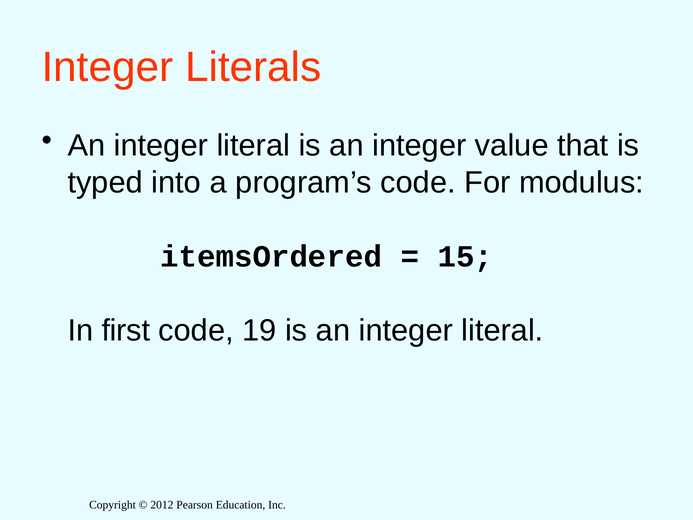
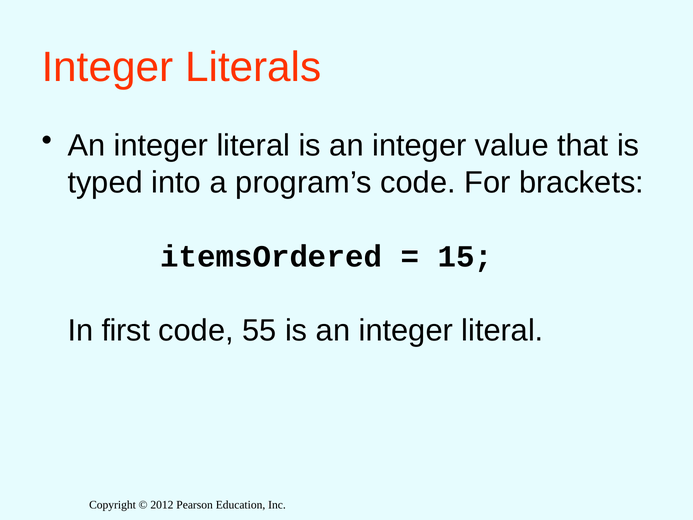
modulus: modulus -> brackets
19: 19 -> 55
